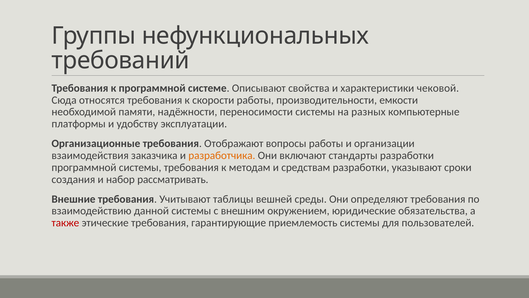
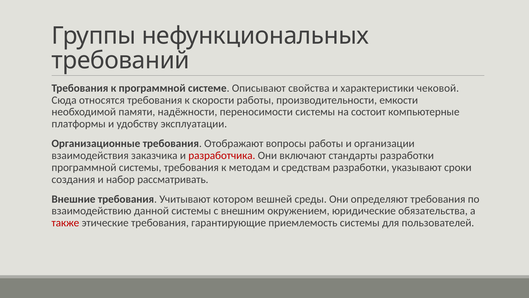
разных: разных -> состоит
разработчика colour: orange -> red
таблицы: таблицы -> котором
